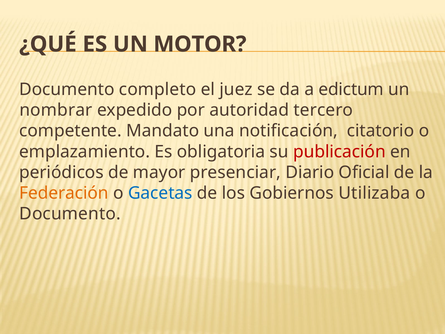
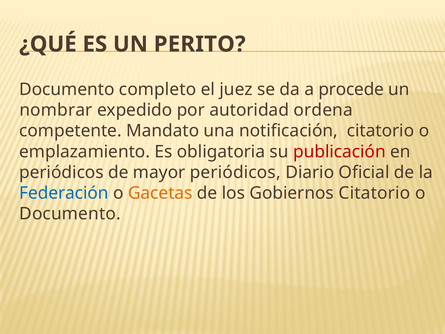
MOTOR: MOTOR -> PERITO
edictum: edictum -> procede
tercero: tercero -> ordena
mayor presenciar: presenciar -> periódicos
Federación colour: orange -> blue
Gacetas colour: blue -> orange
Gobiernos Utilizaba: Utilizaba -> Citatorio
